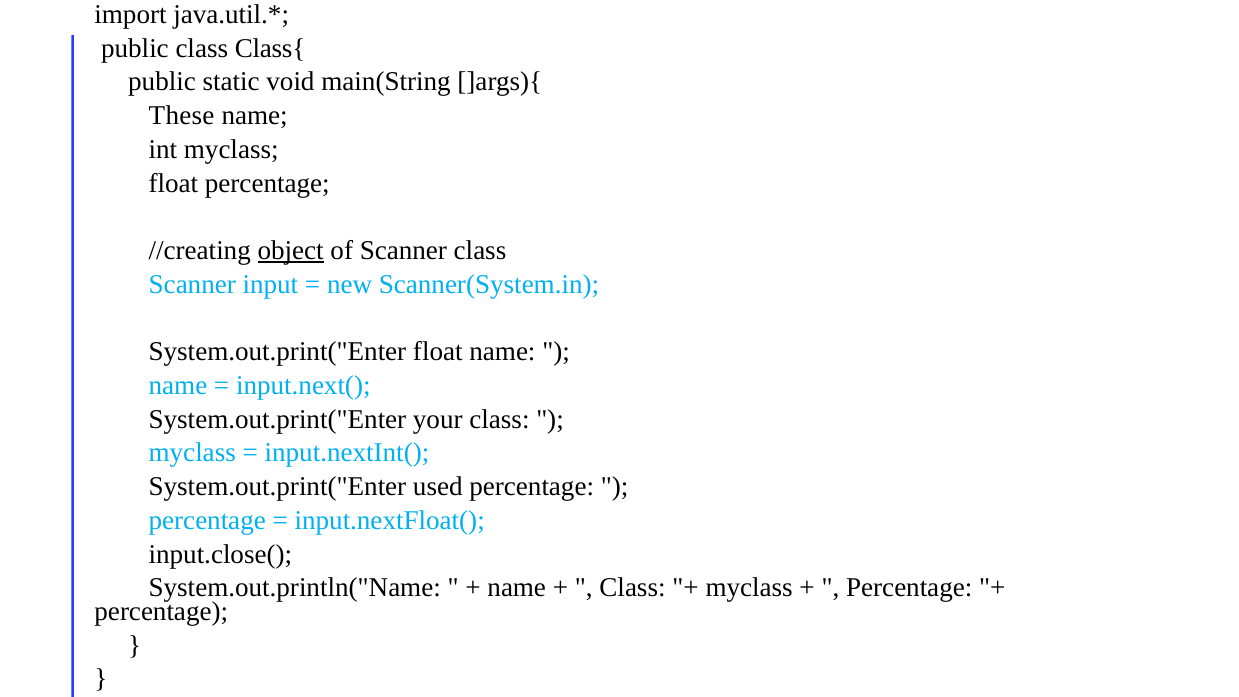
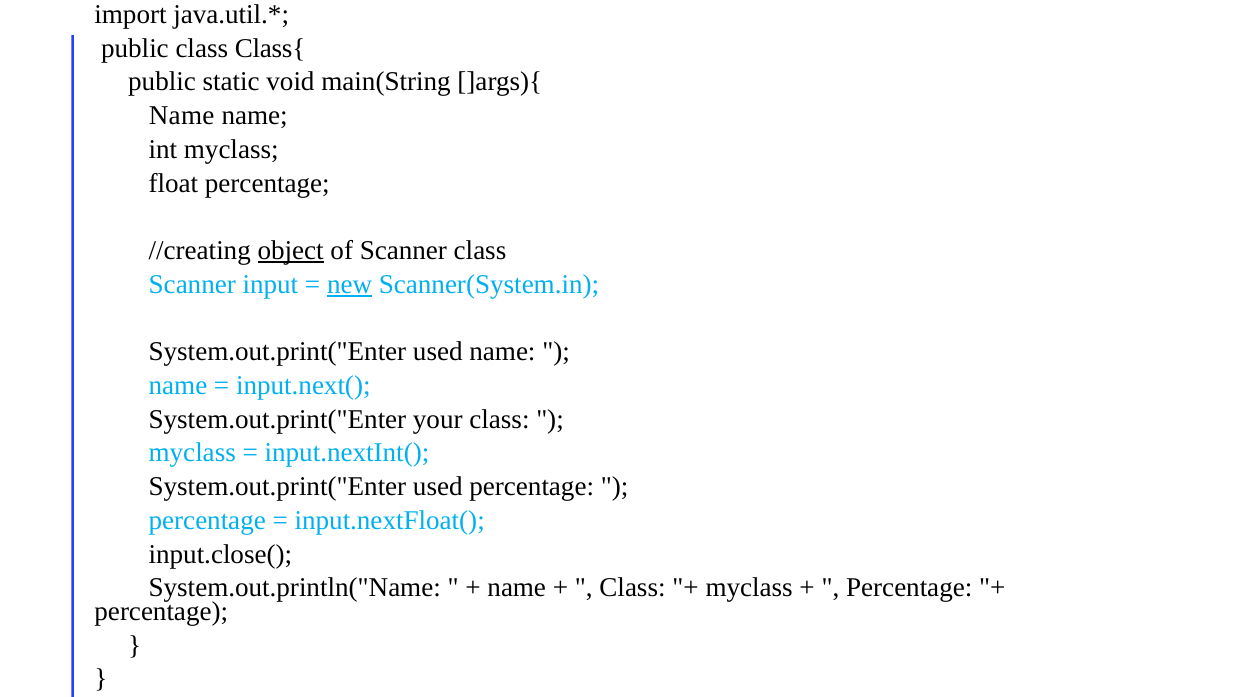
These at (182, 116): These -> Name
new underline: none -> present
float at (438, 352): float -> used
